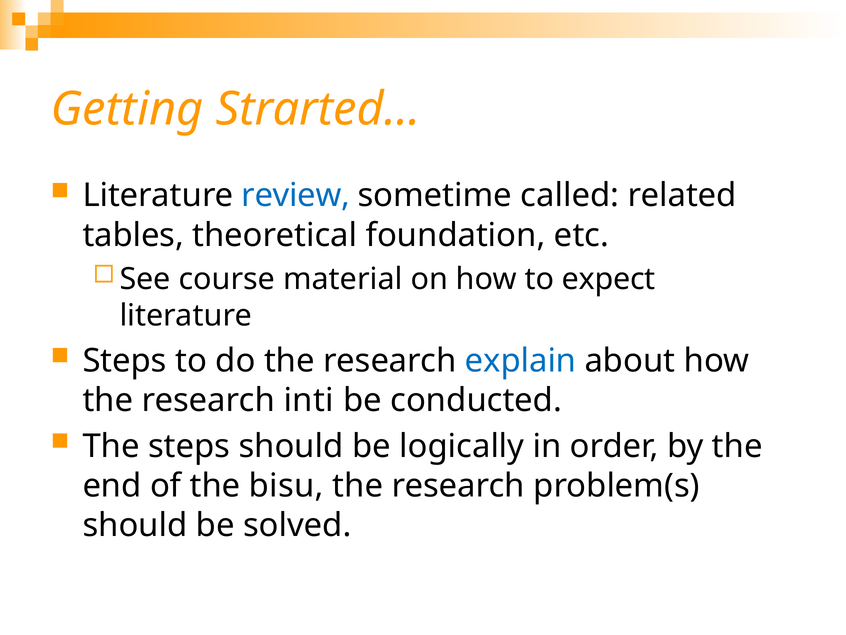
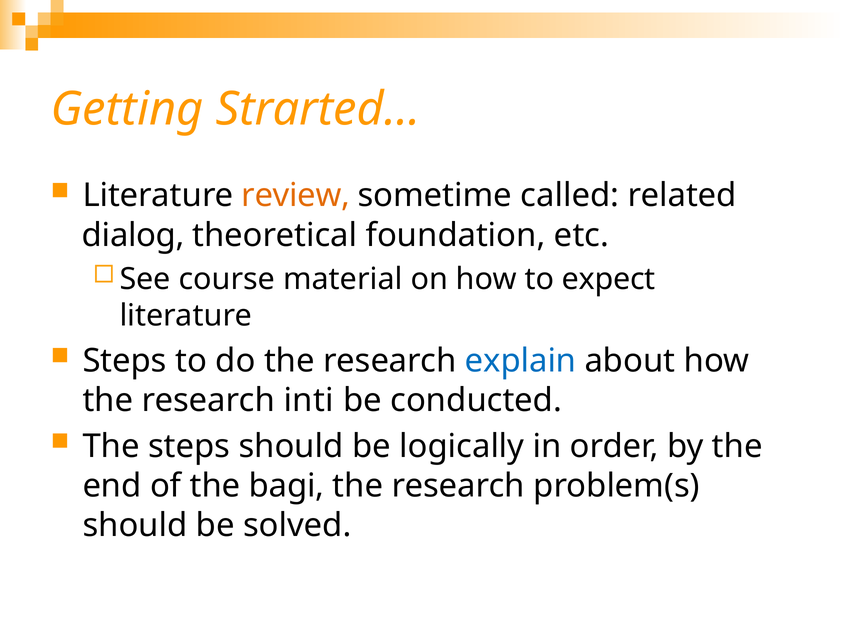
review colour: blue -> orange
tables: tables -> dialog
bisu: bisu -> bagi
